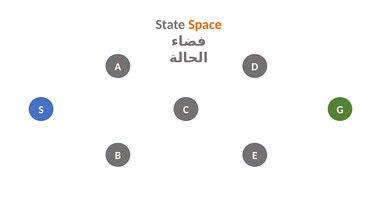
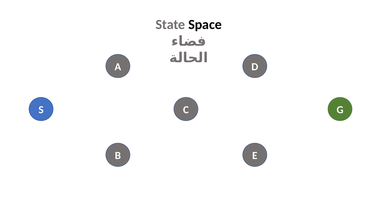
Space colour: orange -> black
